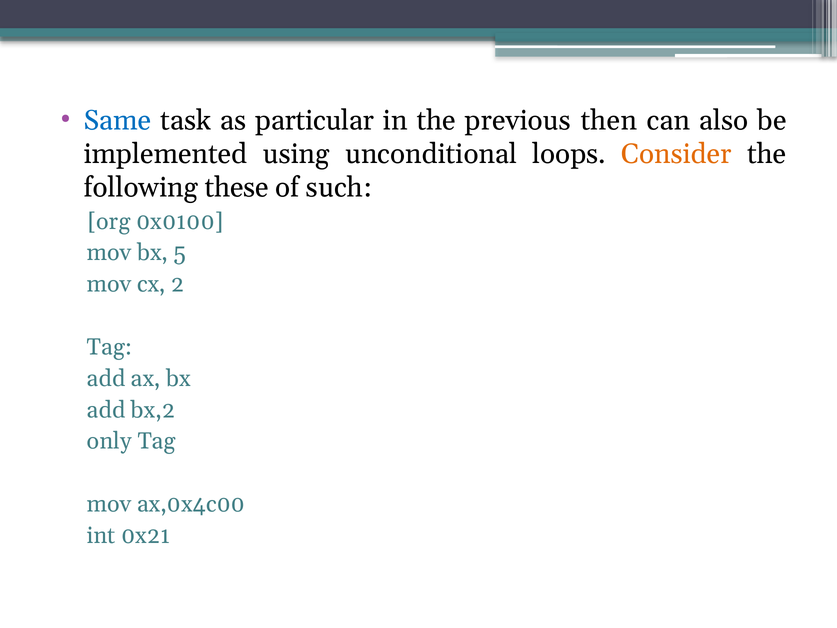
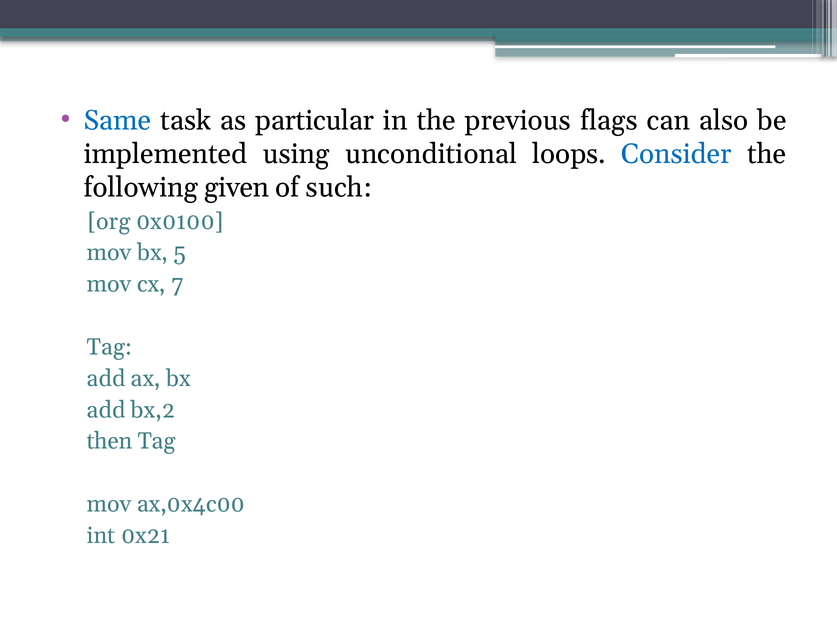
then: then -> flags
Consider colour: orange -> blue
these: these -> given
2: 2 -> 7
only: only -> then
